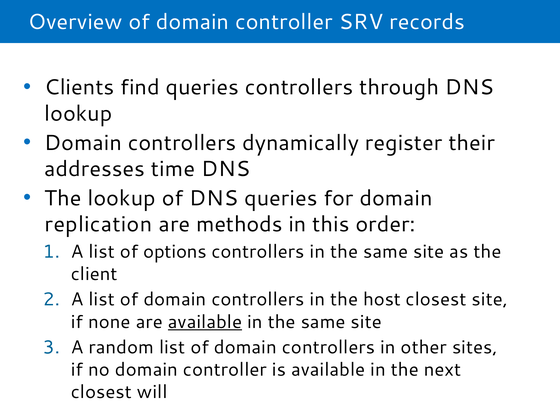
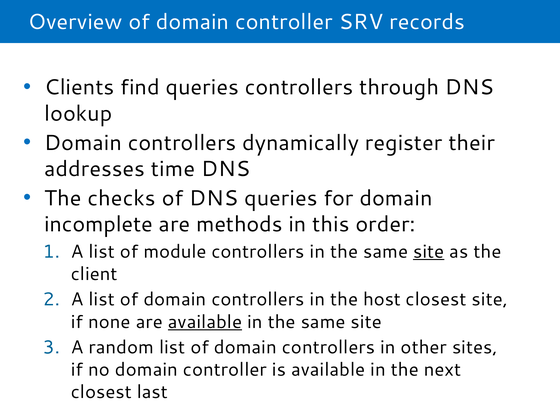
The lookup: lookup -> checks
replication: replication -> incomplete
options: options -> module
site at (429, 252) underline: none -> present
will: will -> last
